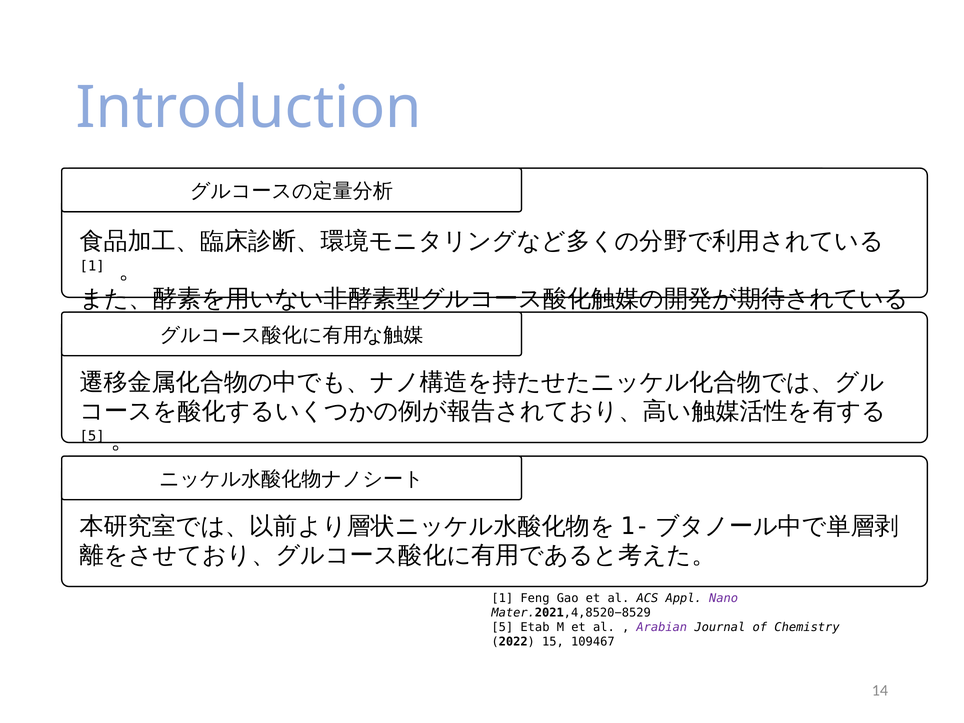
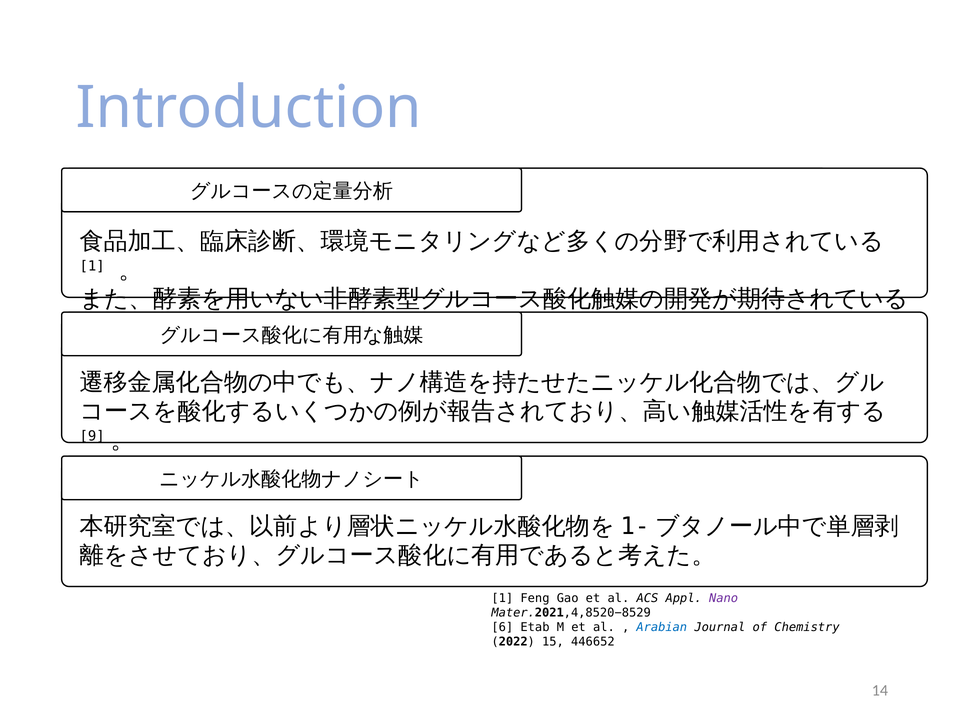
5 at (92, 436): 5 -> 9
5 at (502, 627): 5 -> 6
Arabian colour: purple -> blue
109467: 109467 -> 446652
